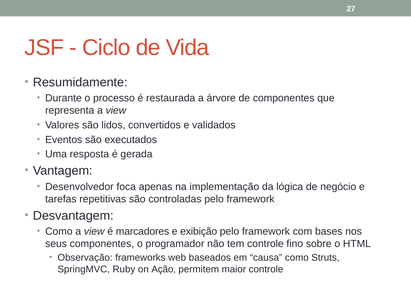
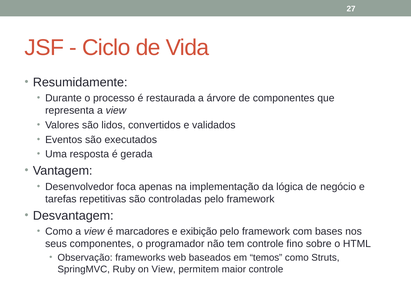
causa: causa -> temos
on Ação: Ação -> View
